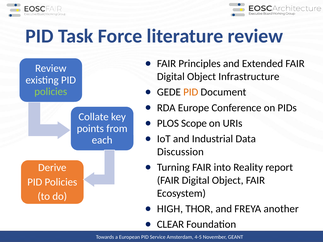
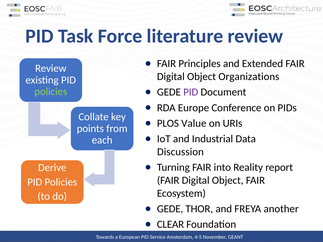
Infrastructure: Infrastructure -> Organizations
PID at (191, 92) colour: orange -> purple
Scope: Scope -> Value
HIGH at (170, 209): HIGH -> GEDE
